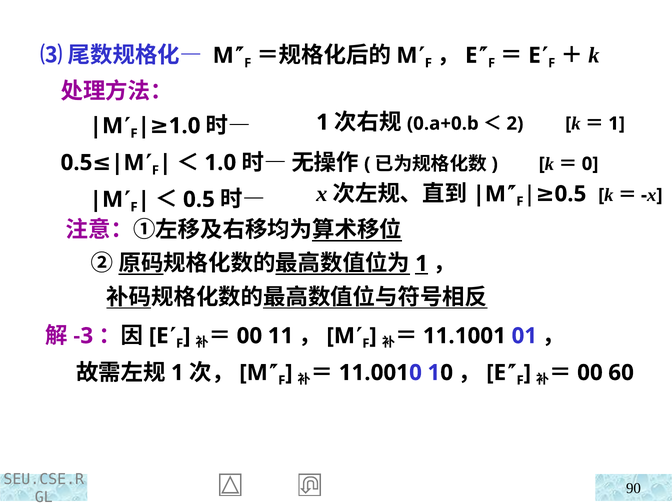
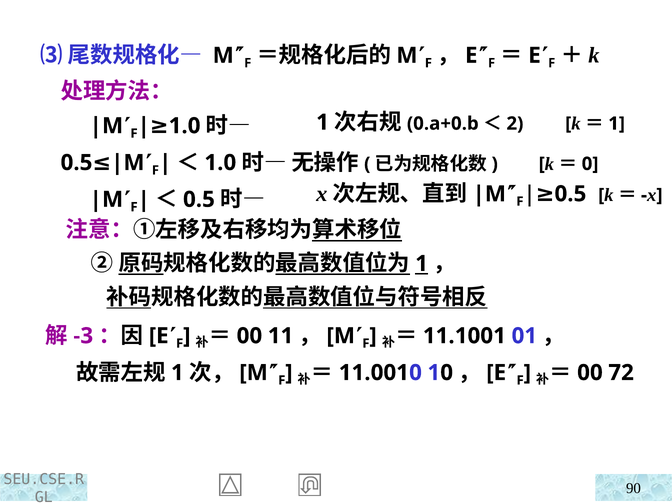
60: 60 -> 72
